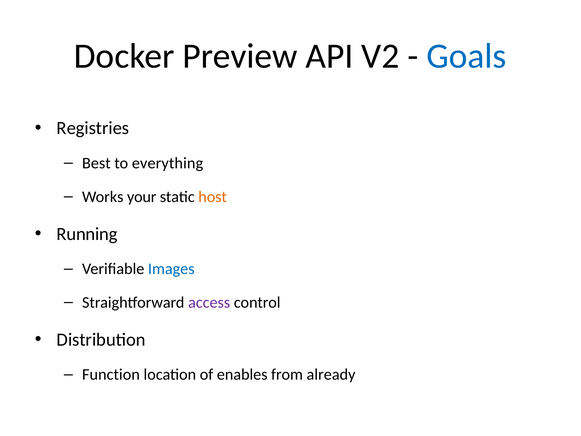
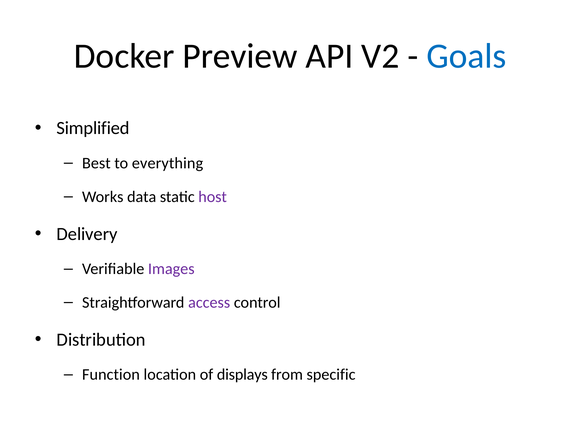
Registries: Registries -> Simplified
your: your -> data
host colour: orange -> purple
Running: Running -> Delivery
Images colour: blue -> purple
enables: enables -> displays
already: already -> specific
